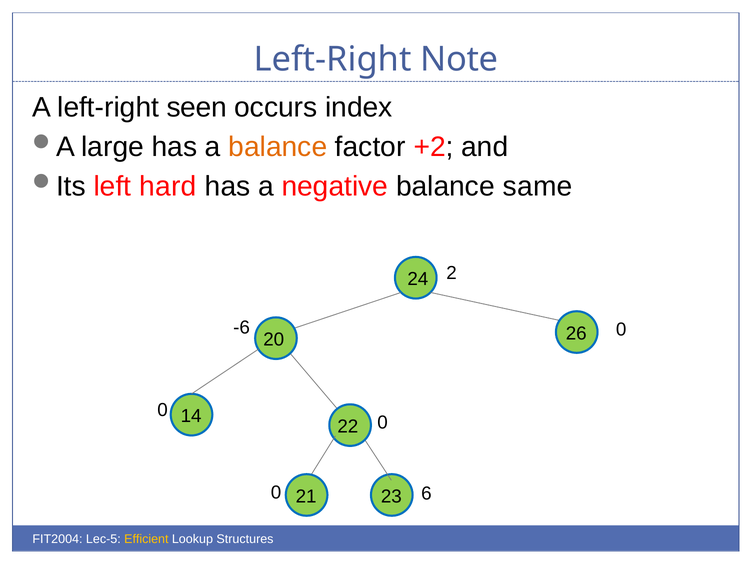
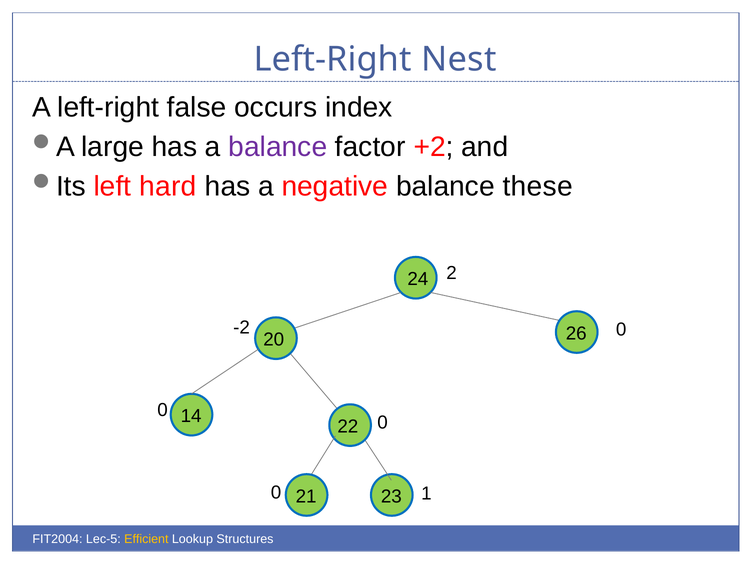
Note: Note -> Nest
seen: seen -> false
balance at (278, 147) colour: orange -> purple
same: same -> these
-6: -6 -> -2
6: 6 -> 1
